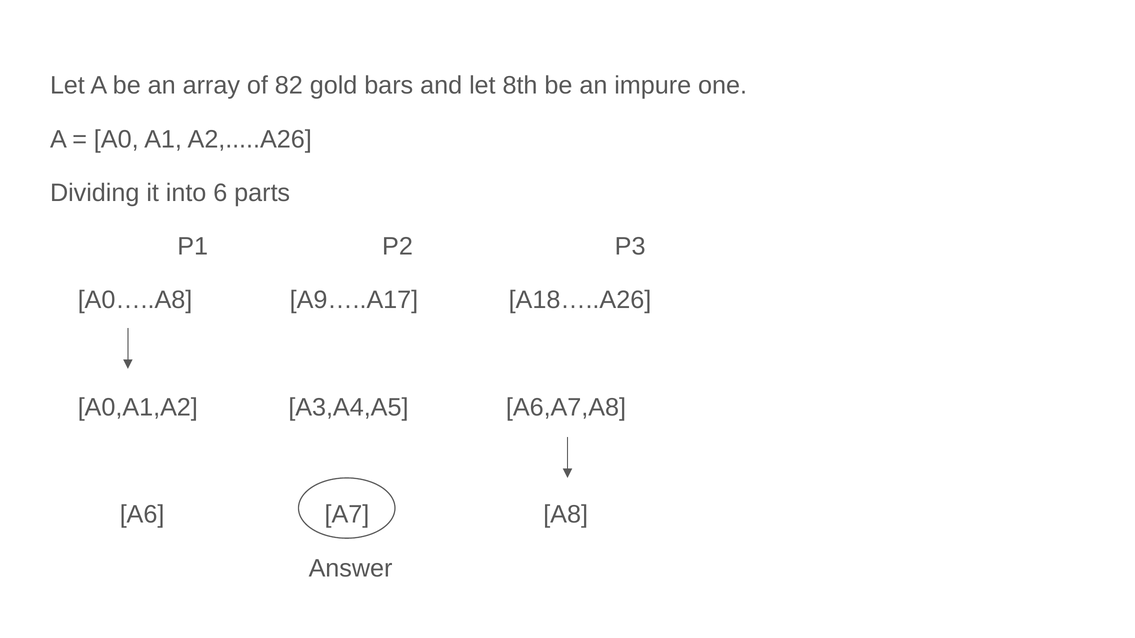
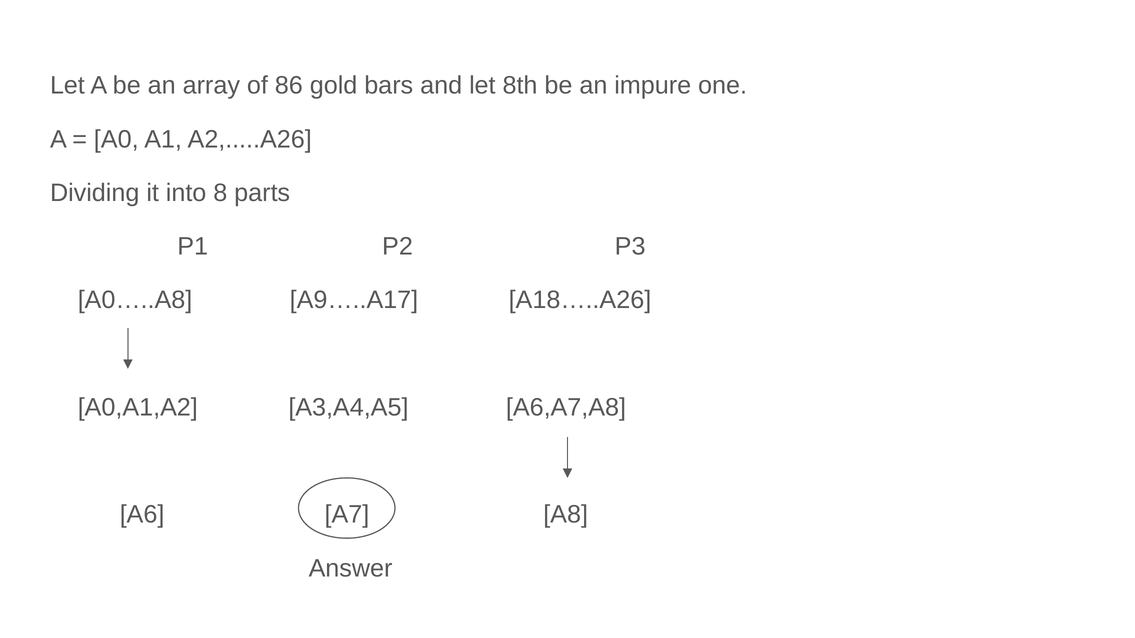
82: 82 -> 86
6: 6 -> 8
